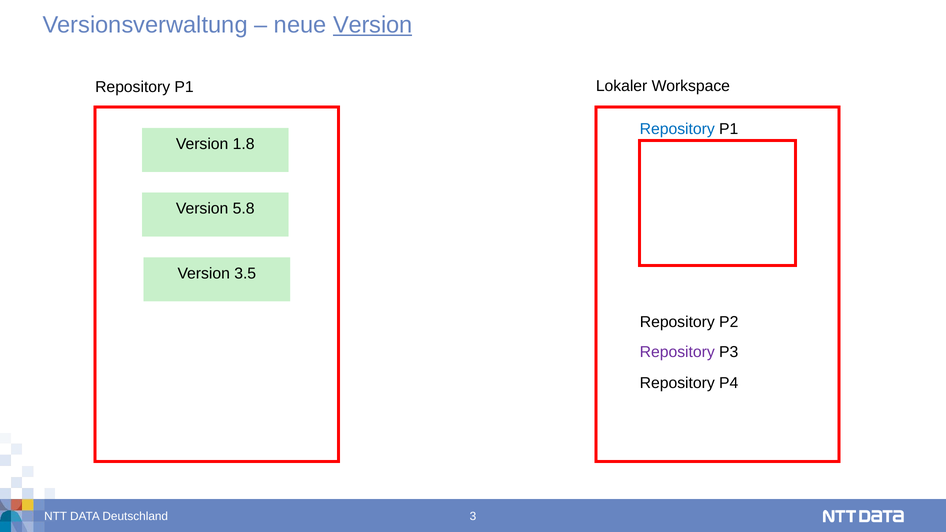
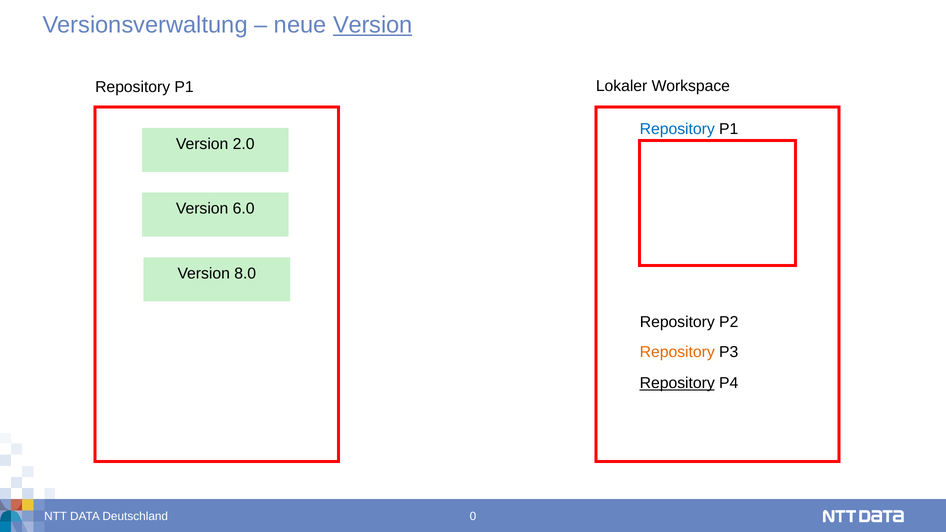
1.8: 1.8 -> 2.0
5.8: 5.8 -> 6.0
3.5: 3.5 -> 8.0
Repository at (677, 352) colour: purple -> orange
Repository at (677, 383) underline: none -> present
3: 3 -> 0
